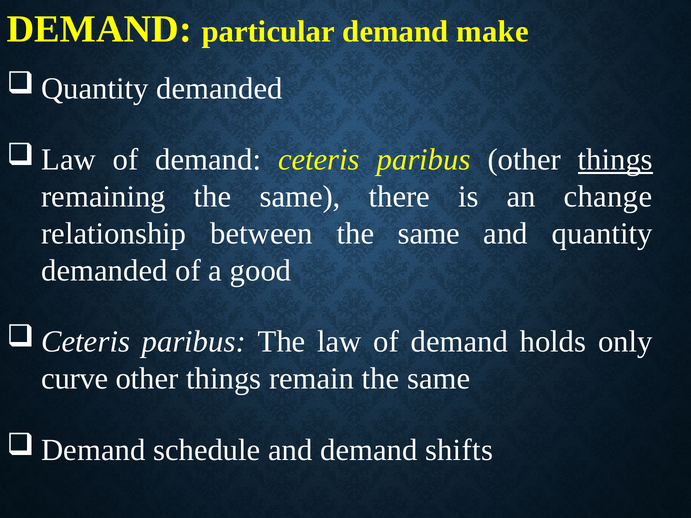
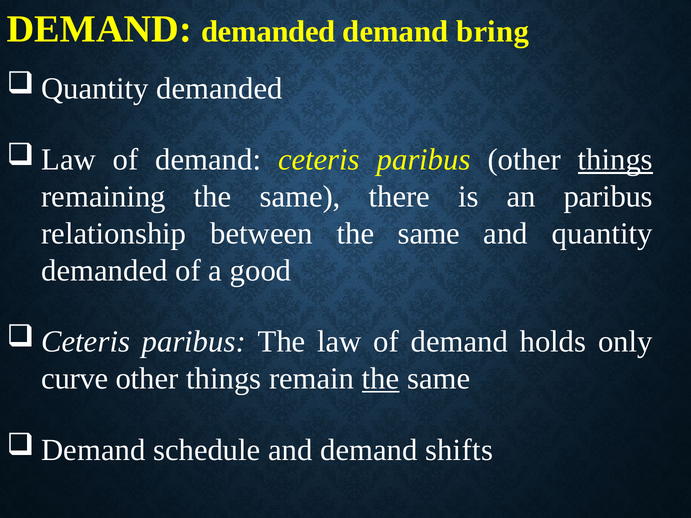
DEMAND particular: particular -> demanded
make: make -> bring
an change: change -> paribus
the at (381, 379) underline: none -> present
